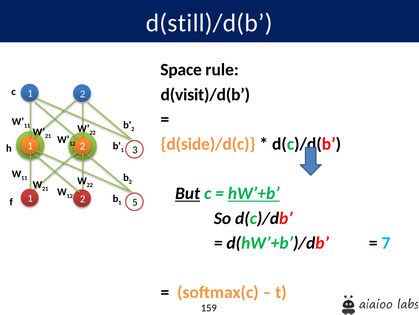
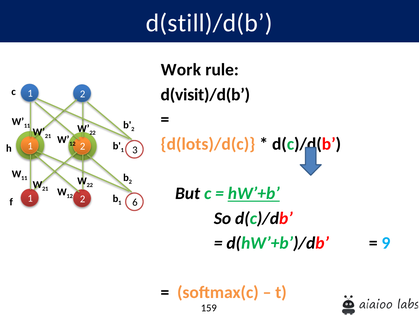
Space: Space -> Work
d(side)/d(c: d(side)/d(c -> d(lots)/d(c
But underline: present -> none
5: 5 -> 6
7: 7 -> 9
